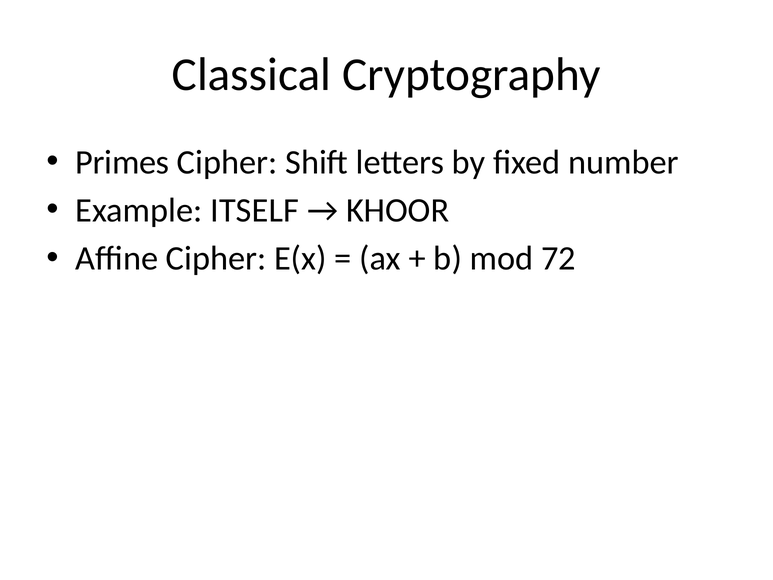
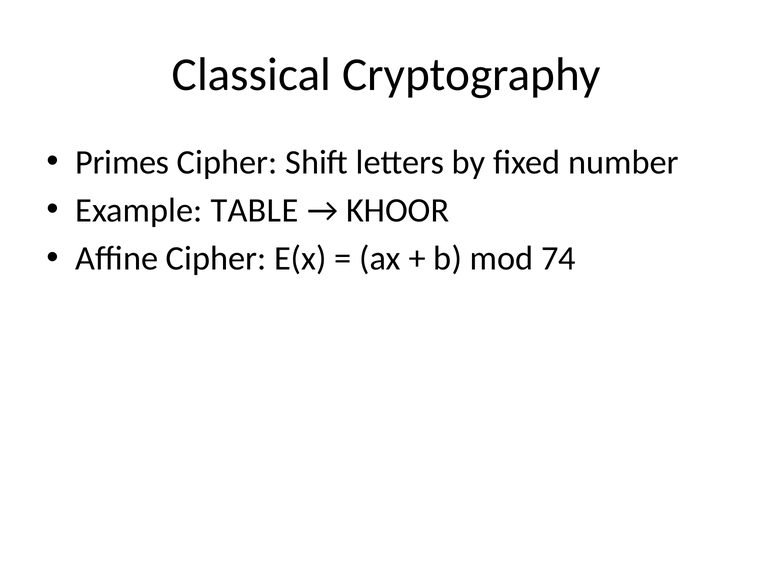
ITSELF: ITSELF -> TABLE
72: 72 -> 74
